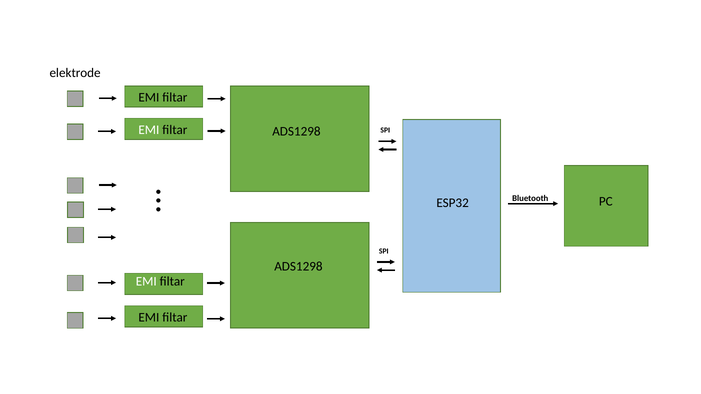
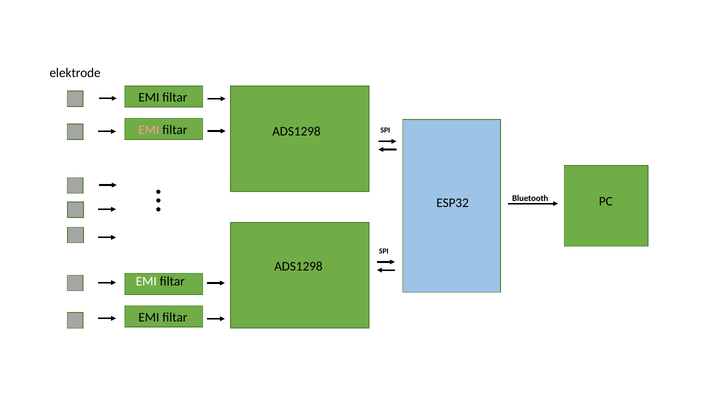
EMI at (149, 130) colour: white -> pink
